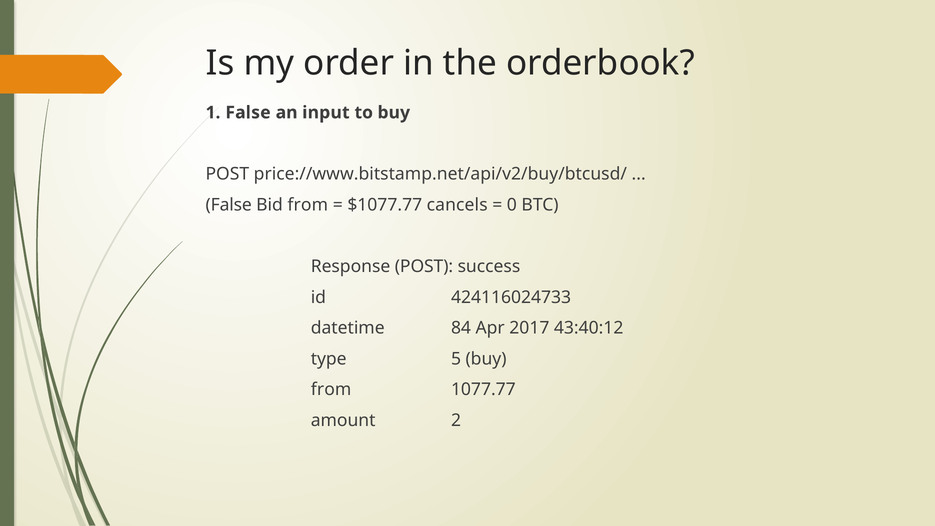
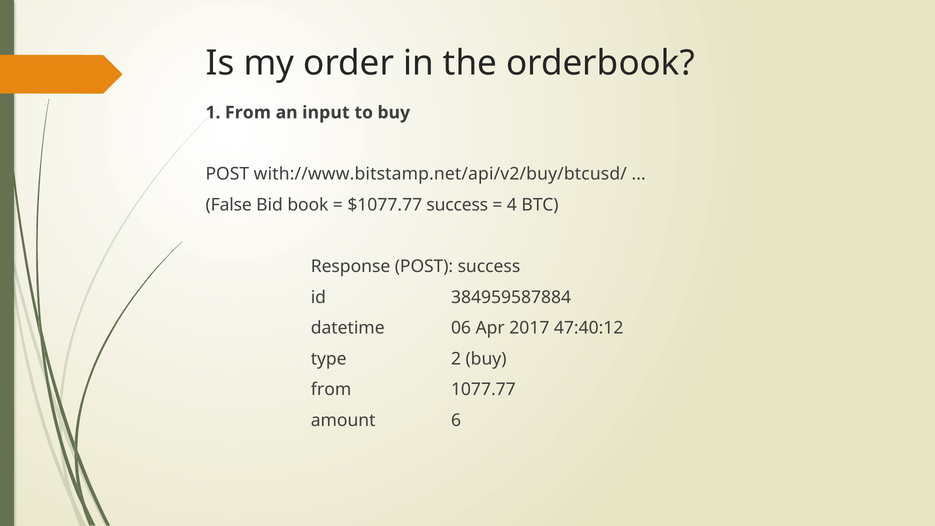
1 False: False -> From
price://www.bitstamp.net/api/v2/buy/btcusd/: price://www.bitstamp.net/api/v2/buy/btcusd/ -> with://www.bitstamp.net/api/v2/buy/btcusd/
Bid from: from -> book
$1077.77 cancels: cancels -> success
0: 0 -> 4
424116024733: 424116024733 -> 384959587884
84: 84 -> 06
43:40:12: 43:40:12 -> 47:40:12
5: 5 -> 2
2: 2 -> 6
